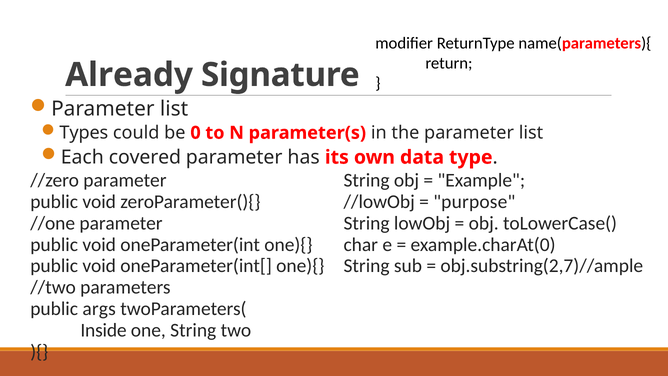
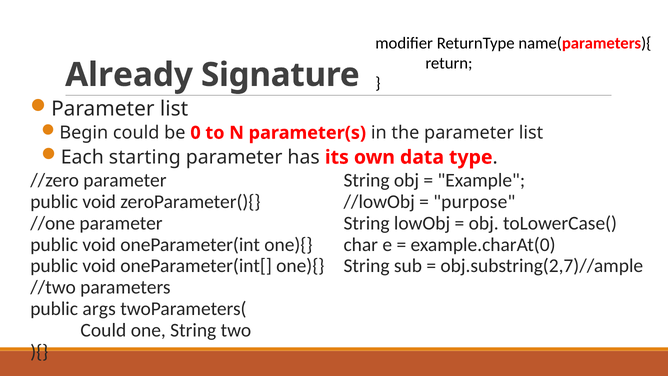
Types: Types -> Begin
covered: covered -> starting
Inside at (104, 330): Inside -> Could
